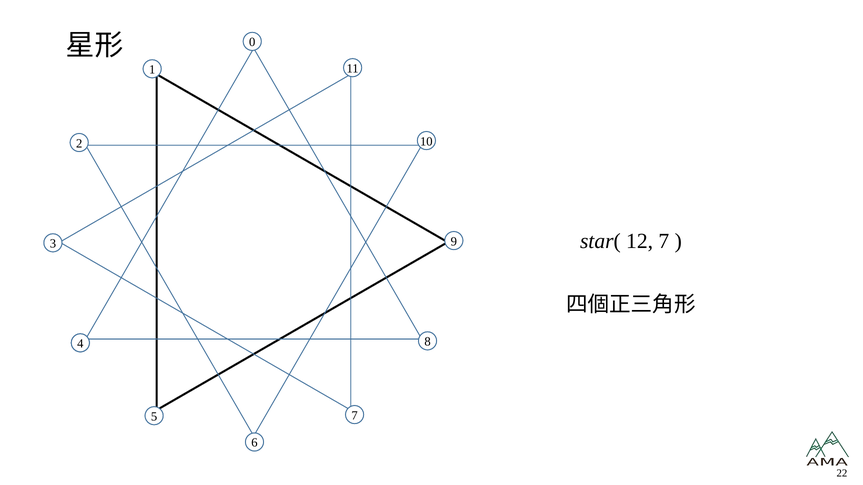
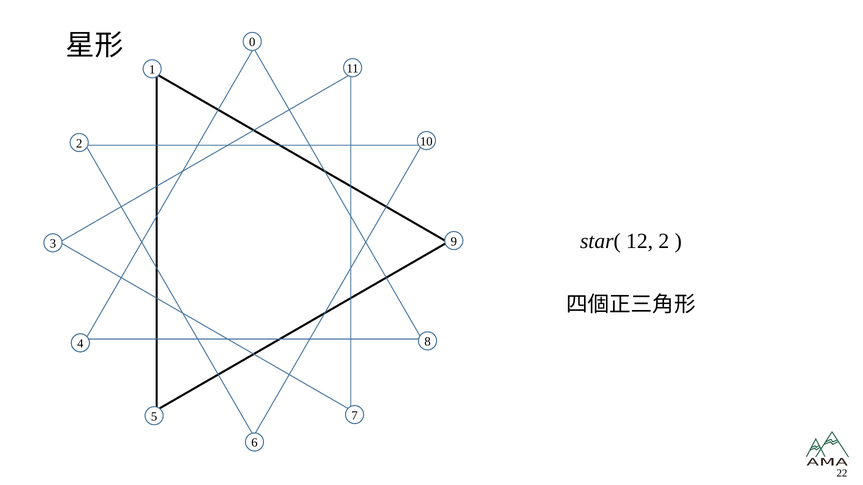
7: 7 -> 2
